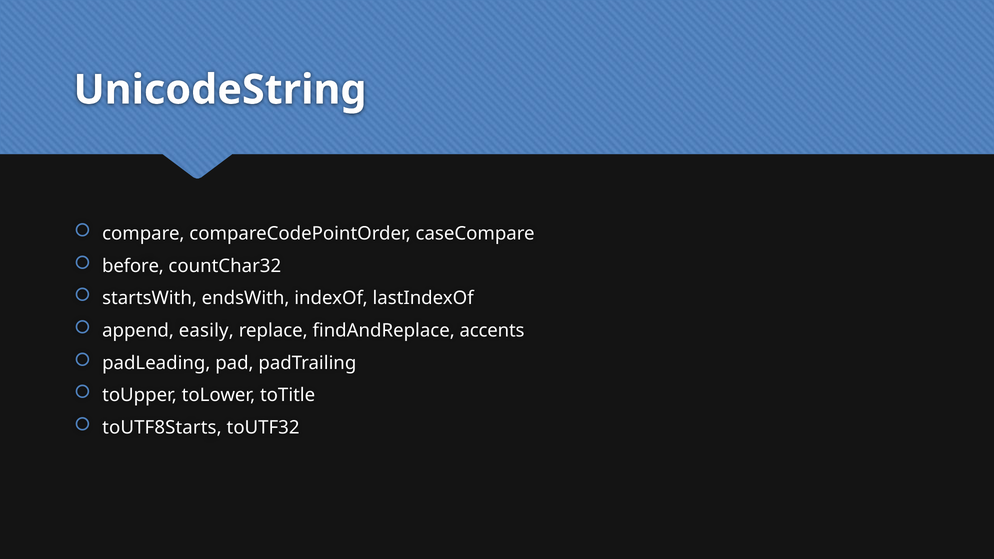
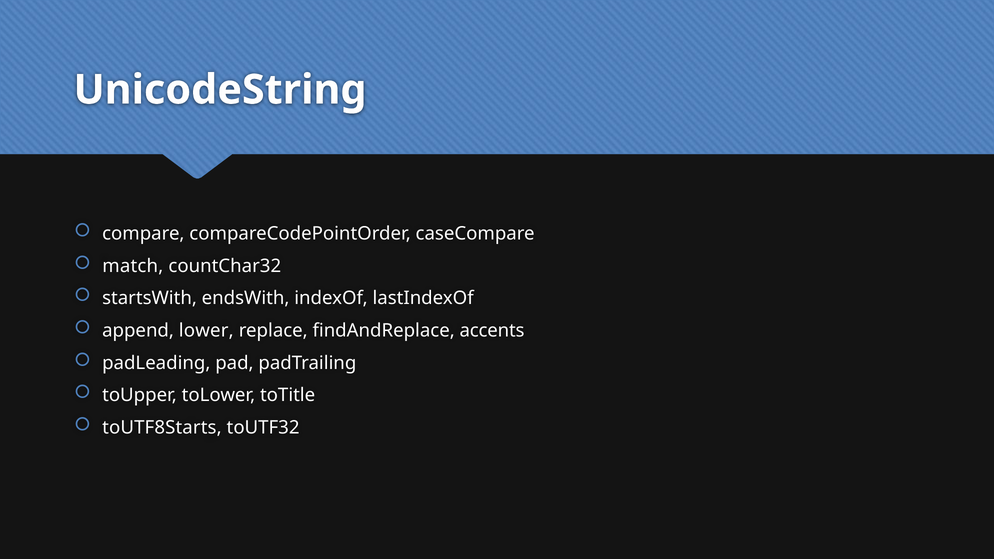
before: before -> match
easily: easily -> lower
